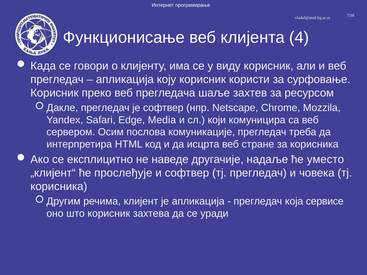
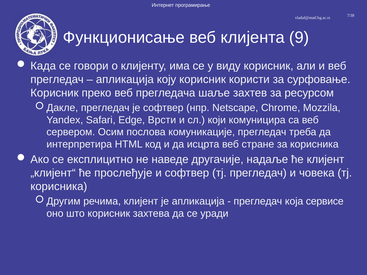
4: 4 -> 9
Media: Media -> Врсти
ће уместо: уместо -> клијент
